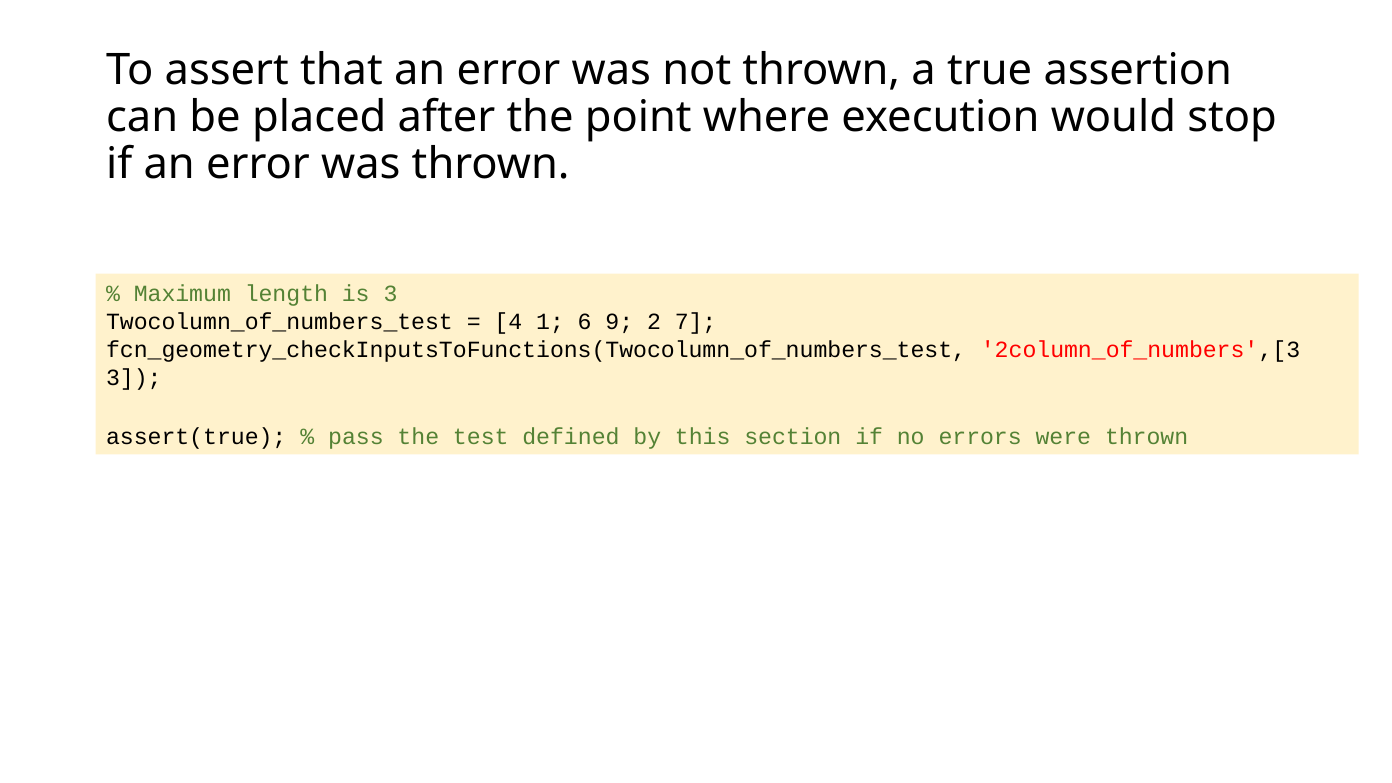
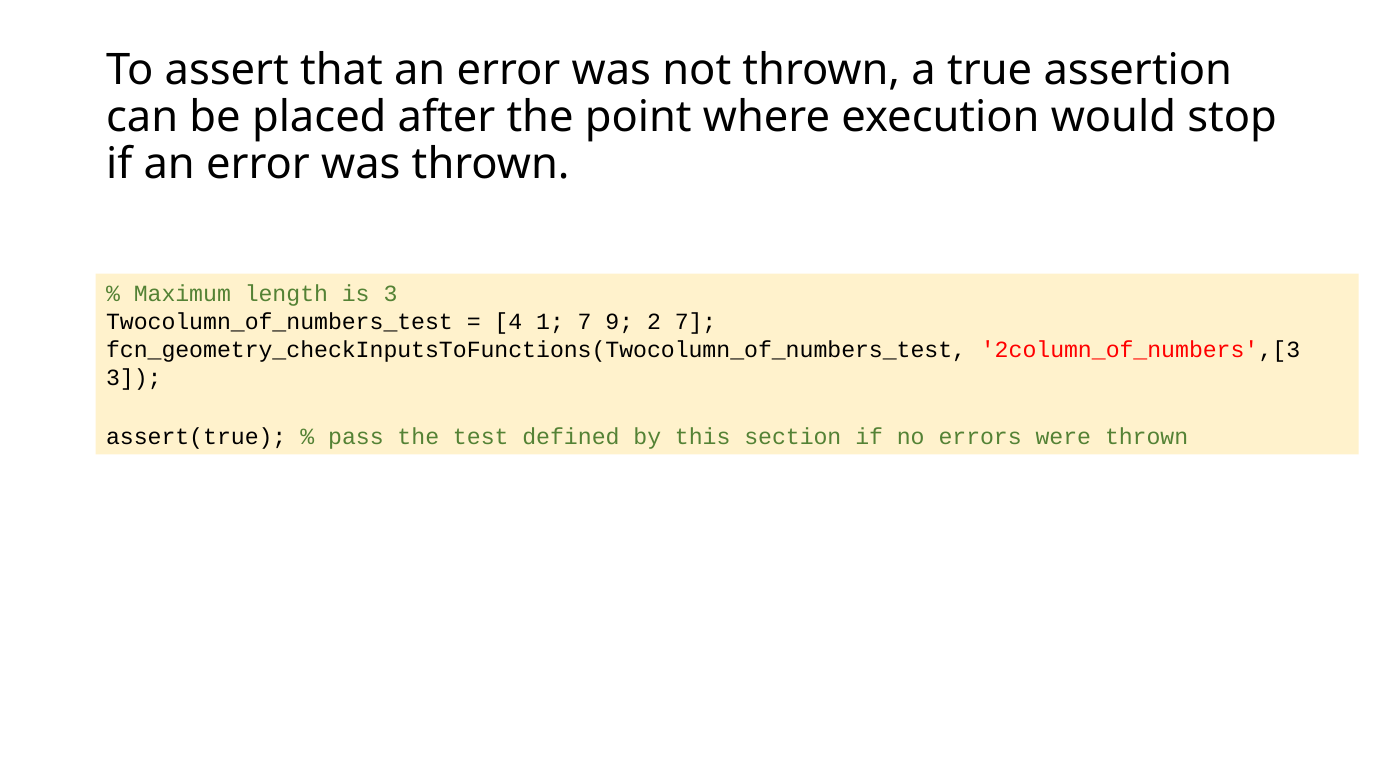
1 6: 6 -> 7
